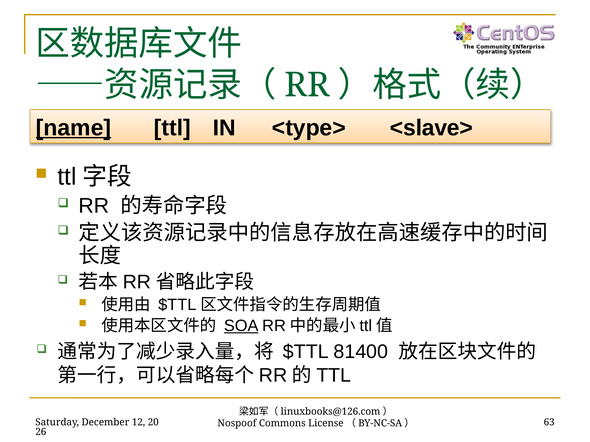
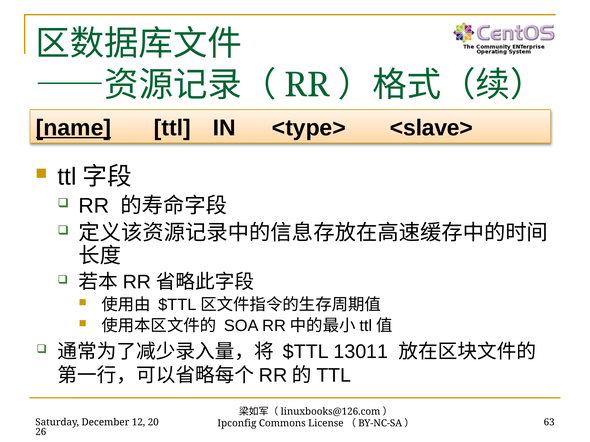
SOA underline: present -> none
81400: 81400 -> 13011
Nospoof: Nospoof -> Ipconfig
